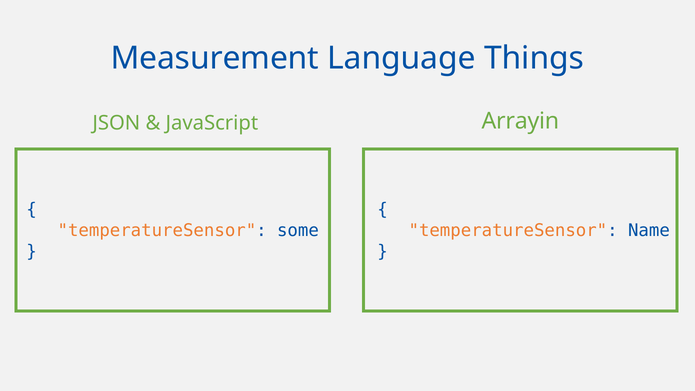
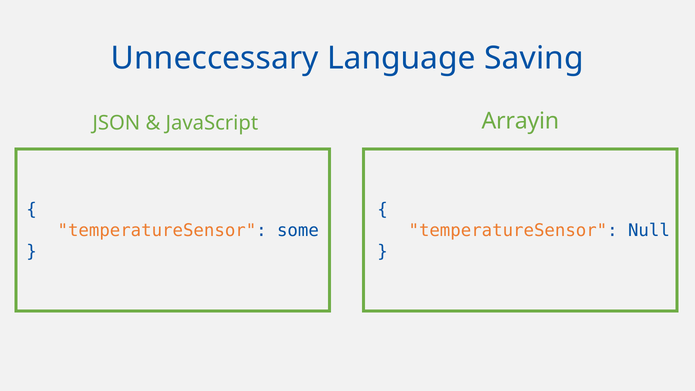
Measurement: Measurement -> Unneccessary
Things: Things -> Saving
Name: Name -> Null
